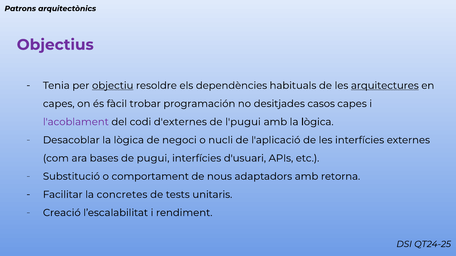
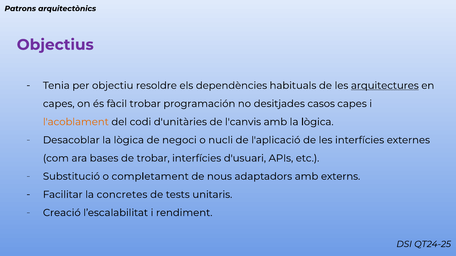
objectiu underline: present -> none
l'acoblament colour: purple -> orange
d'externes: d'externes -> d'unitàries
l'pugui: l'pugui -> l'canvis
de pugui: pugui -> trobar
comportament: comportament -> completament
retorna: retorna -> externs
